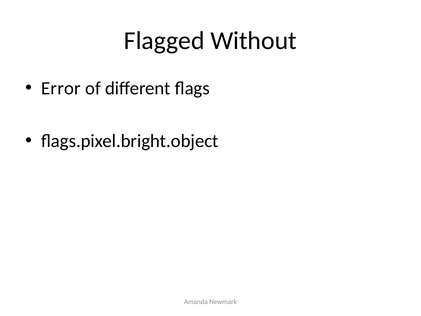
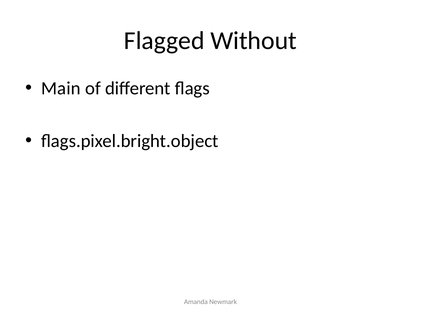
Error: Error -> Main
